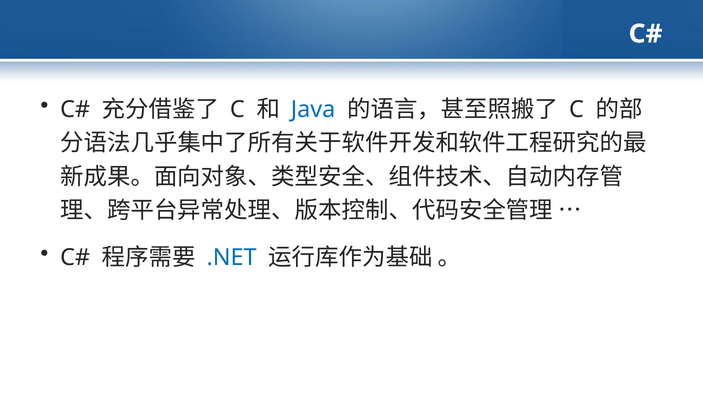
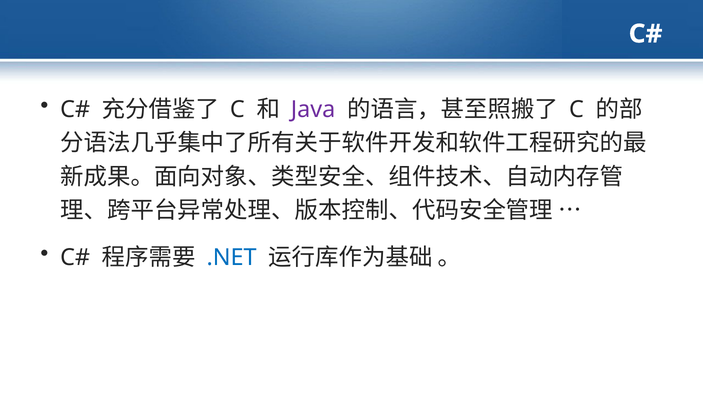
Java colour: blue -> purple
